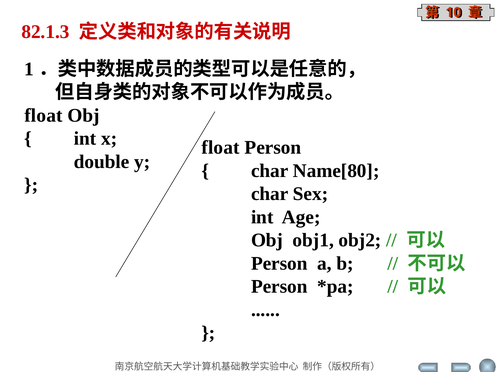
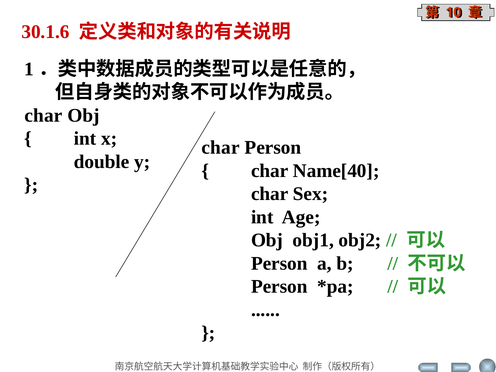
82.1.3: 82.1.3 -> 30.1.6
float at (43, 115): float -> char
float at (221, 148): float -> char
Name[80: Name[80 -> Name[40
